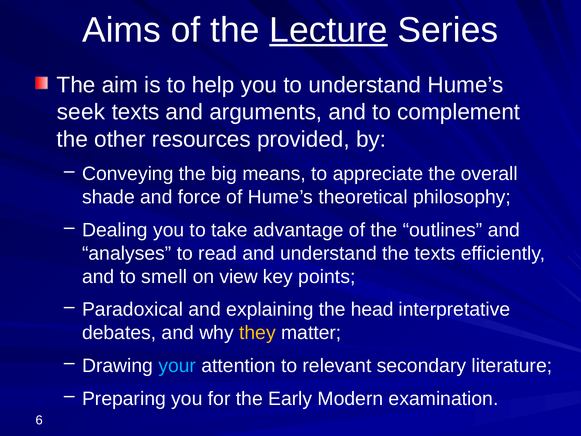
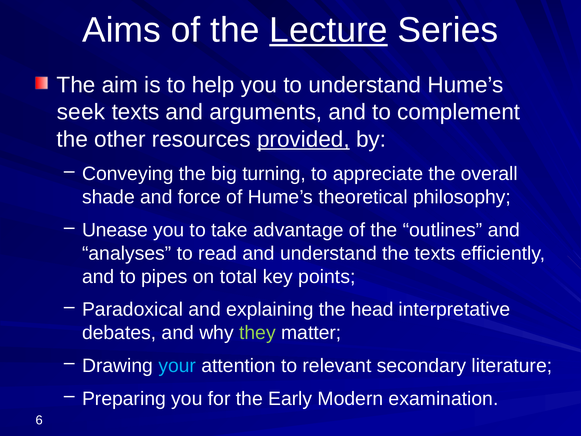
provided underline: none -> present
means: means -> turning
Dealing: Dealing -> Unease
smell: smell -> pipes
view: view -> total
they colour: yellow -> light green
